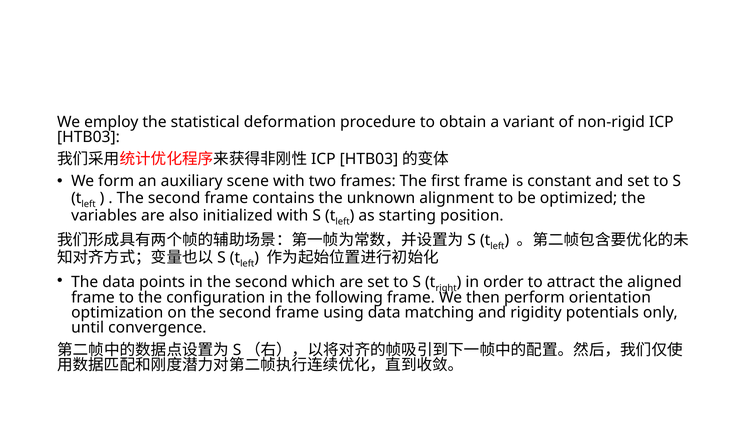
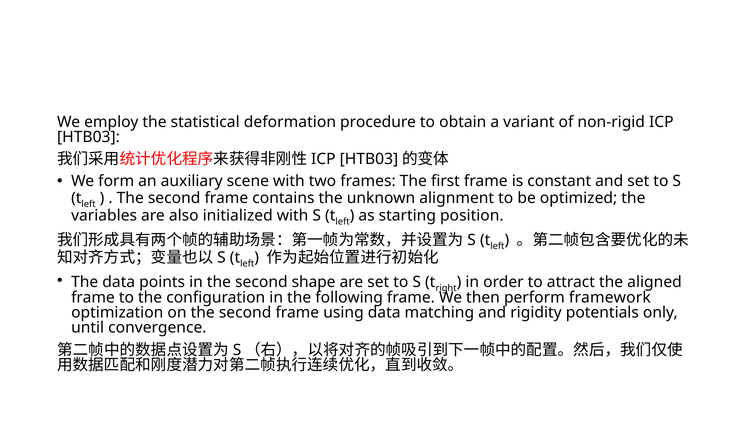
which: which -> shape
orientation: orientation -> framework
